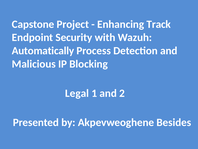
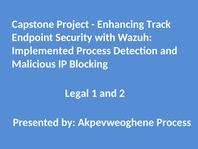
Automatically: Automatically -> Implemented
Akpevweoghene Besides: Besides -> Process
